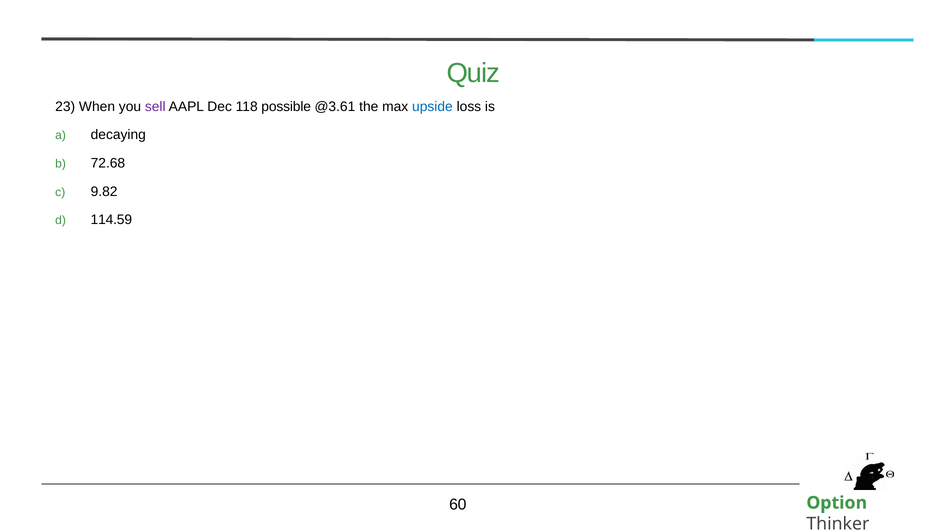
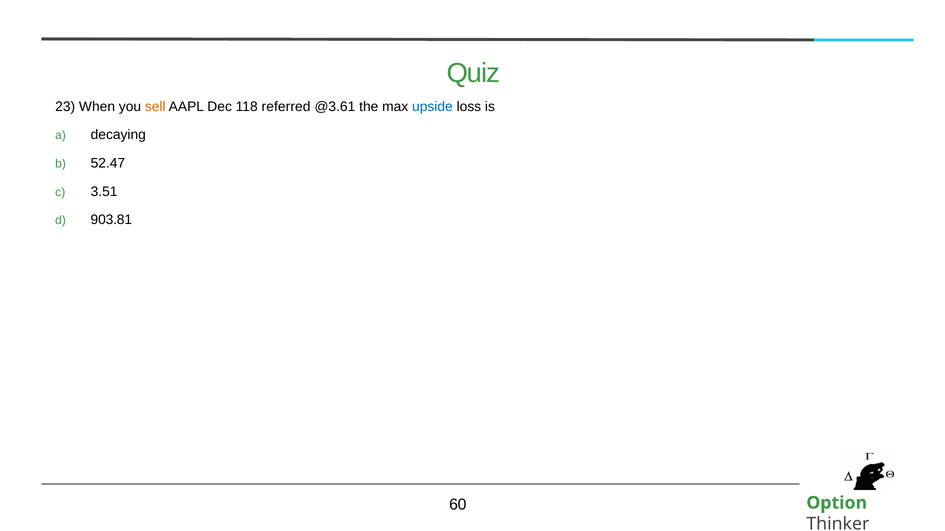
sell colour: purple -> orange
possible: possible -> referred
72.68: 72.68 -> 52.47
9.82: 9.82 -> 3.51
114.59: 114.59 -> 903.81
